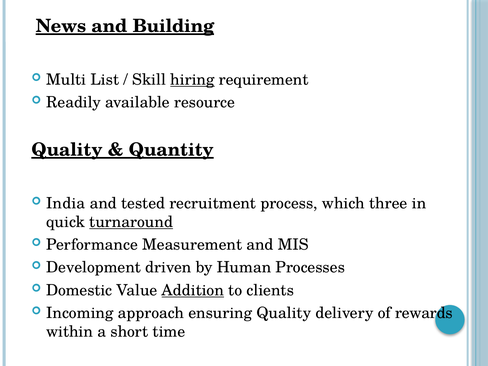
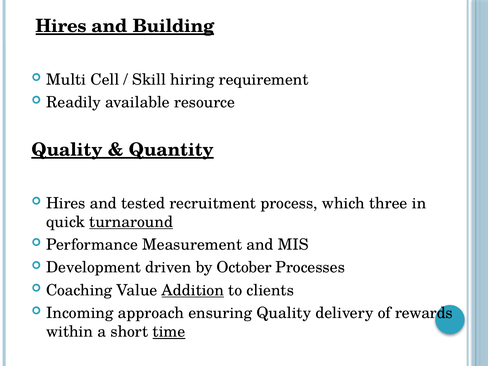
News at (61, 26): News -> Hires
List: List -> Cell
hiring underline: present -> none
India at (66, 203): India -> Hires
Human: Human -> October
Domestic: Domestic -> Coaching
time underline: none -> present
